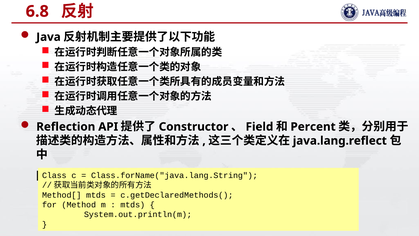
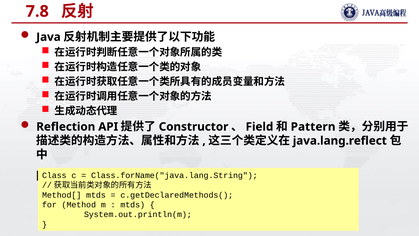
6.8: 6.8 -> 7.8
Percent: Percent -> Pattern
